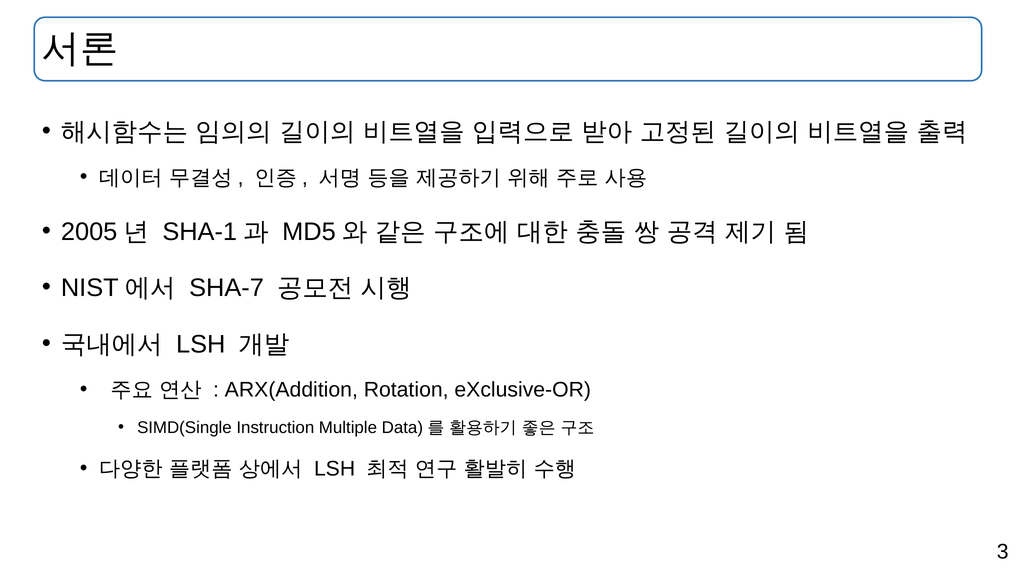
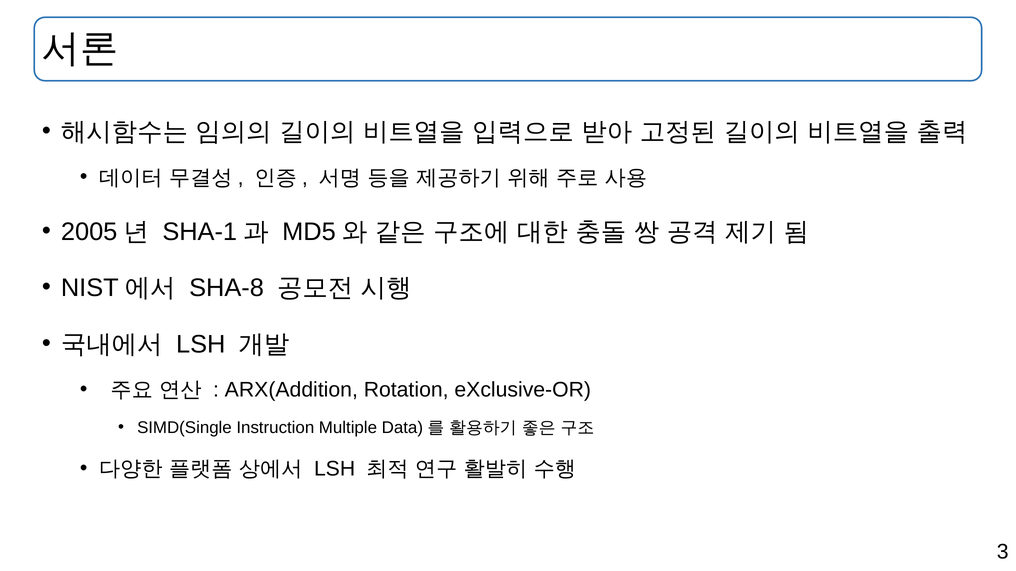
SHA-7: SHA-7 -> SHA-8
